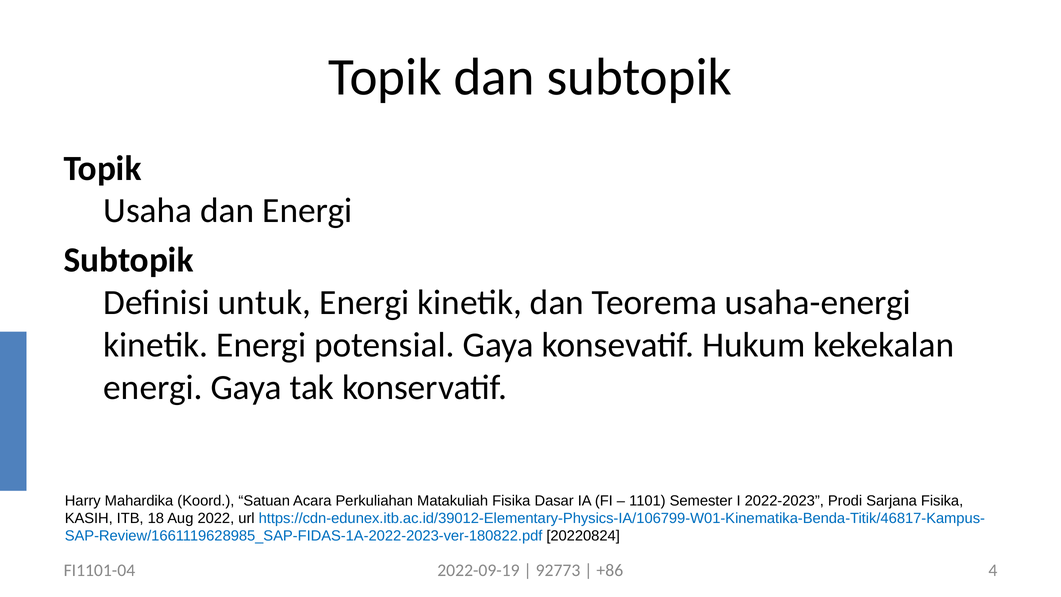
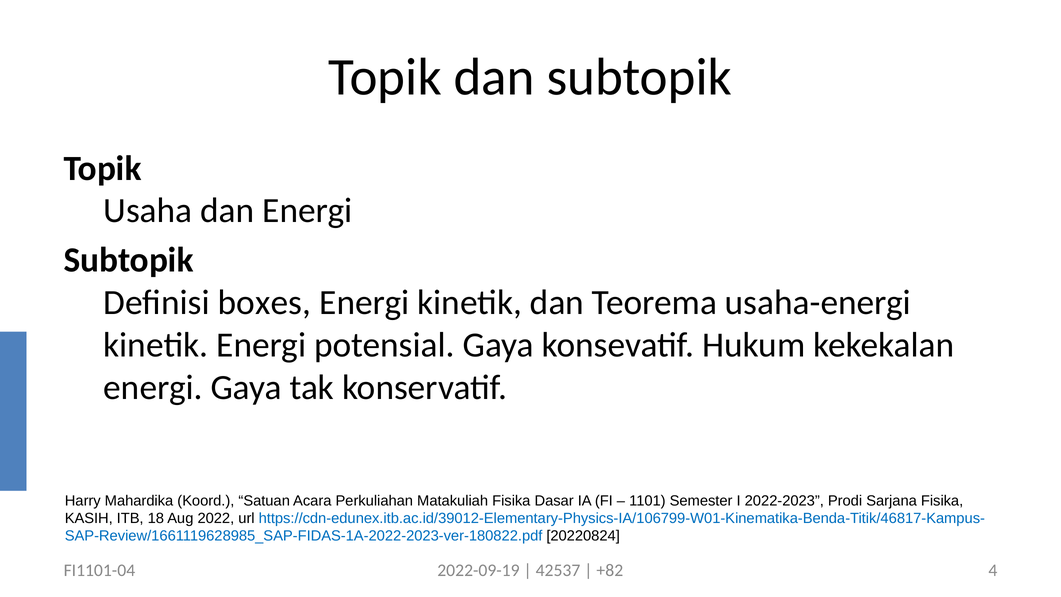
untuk: untuk -> boxes
92773: 92773 -> 42537
+86: +86 -> +82
